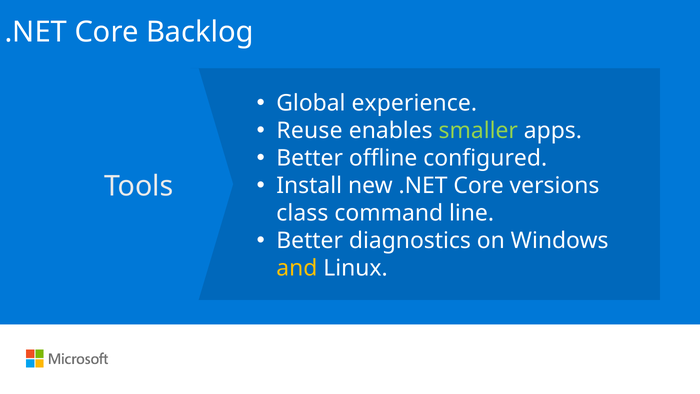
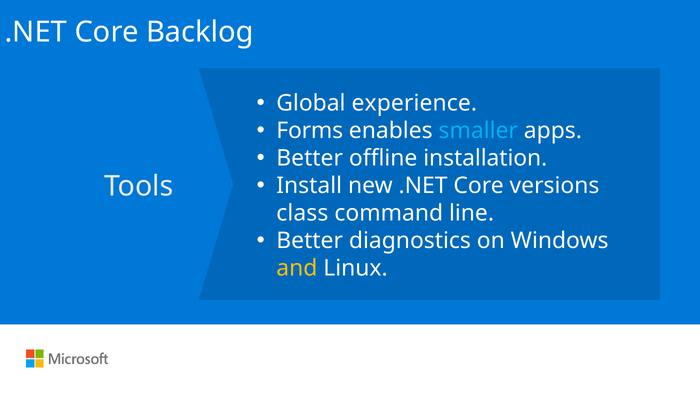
Reuse: Reuse -> Forms
smaller colour: light green -> light blue
configured: configured -> installation
